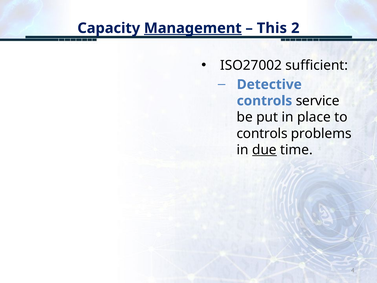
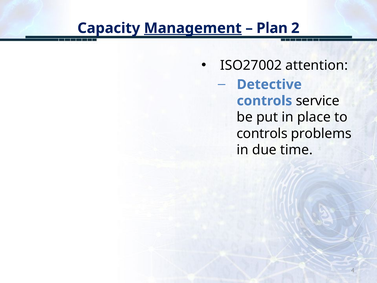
This: This -> Plan
sufficient: sufficient -> attention
due underline: present -> none
